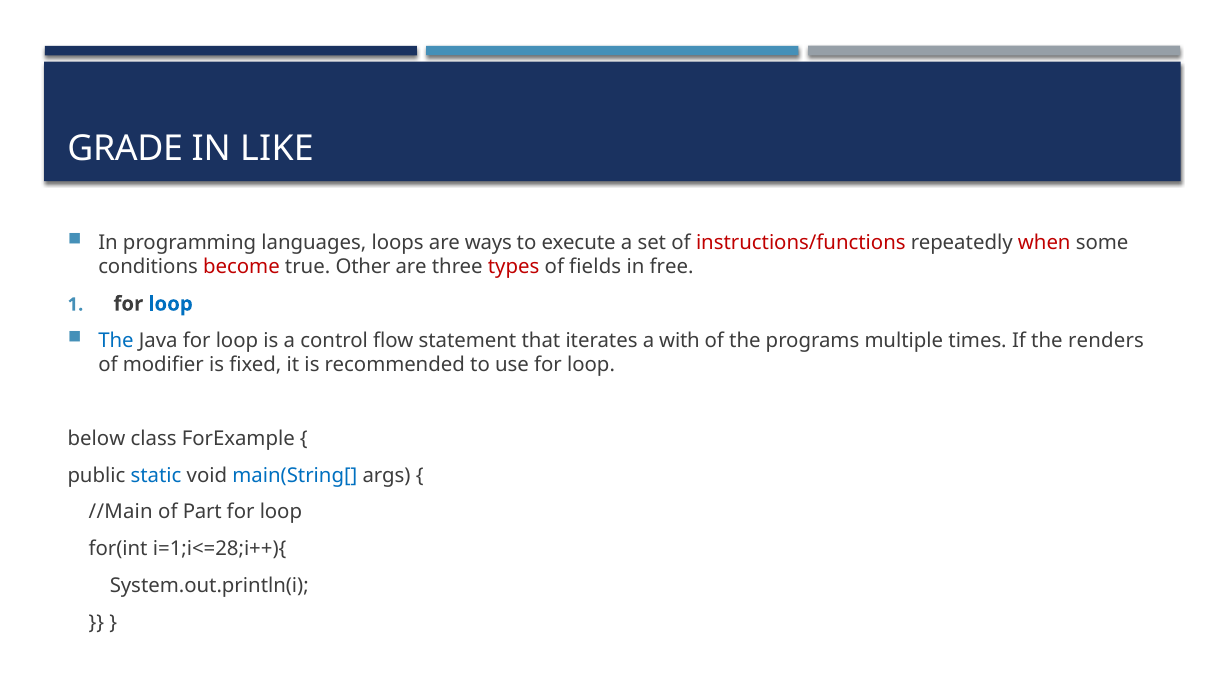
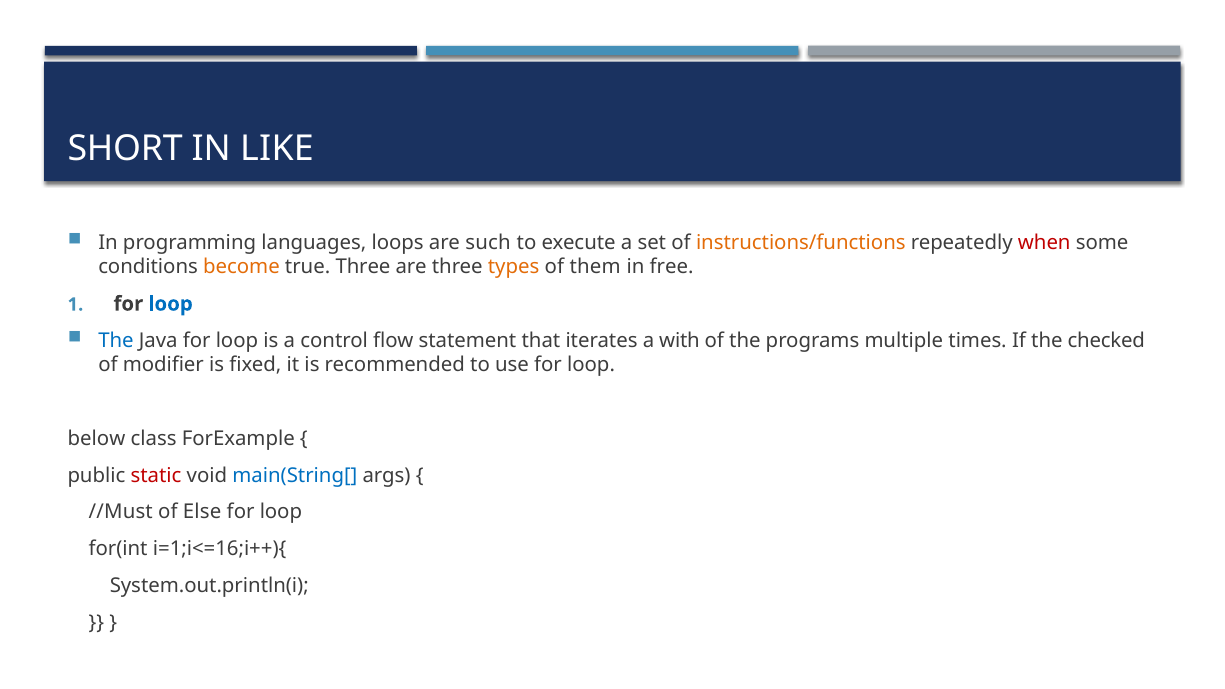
GRADE: GRADE -> SHORT
ways: ways -> such
instructions/functions colour: red -> orange
become colour: red -> orange
true Other: Other -> Three
types colour: red -> orange
fields: fields -> them
renders: renders -> checked
static colour: blue -> red
//Main: //Main -> //Must
Part: Part -> Else
i=1;i<=28;i++){: i=1;i<=28;i++){ -> i=1;i<=16;i++){
